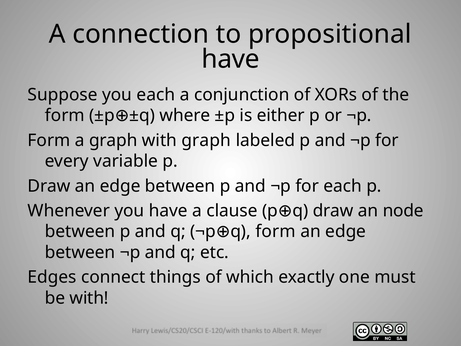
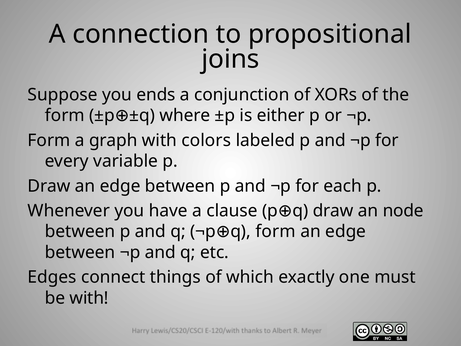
have at (231, 59): have -> joins
you each: each -> ends
with graph: graph -> colors
